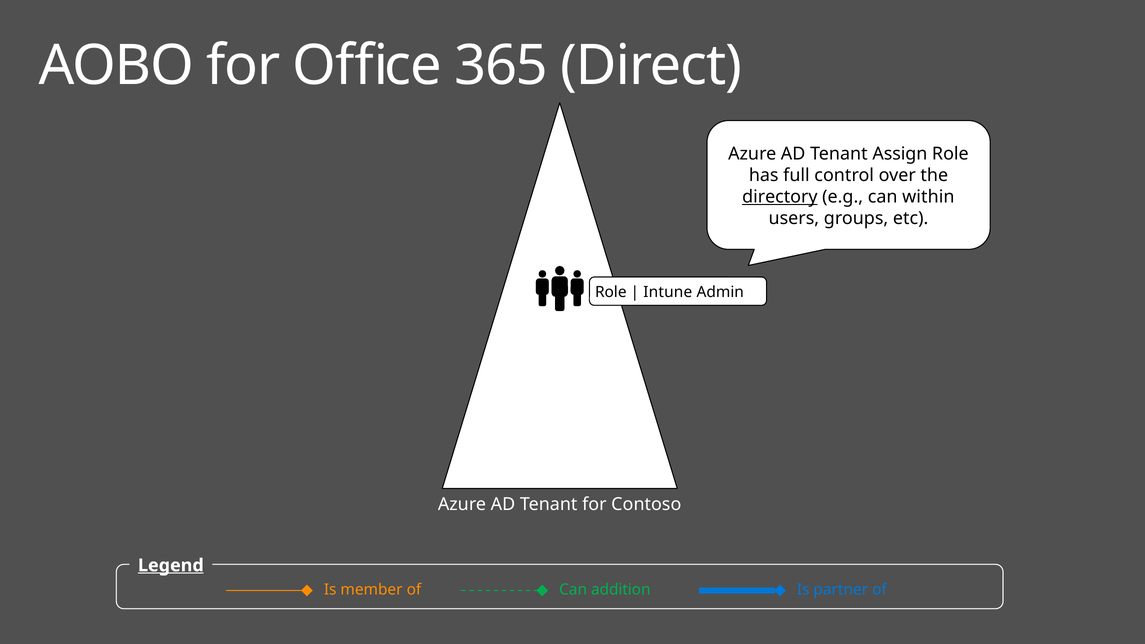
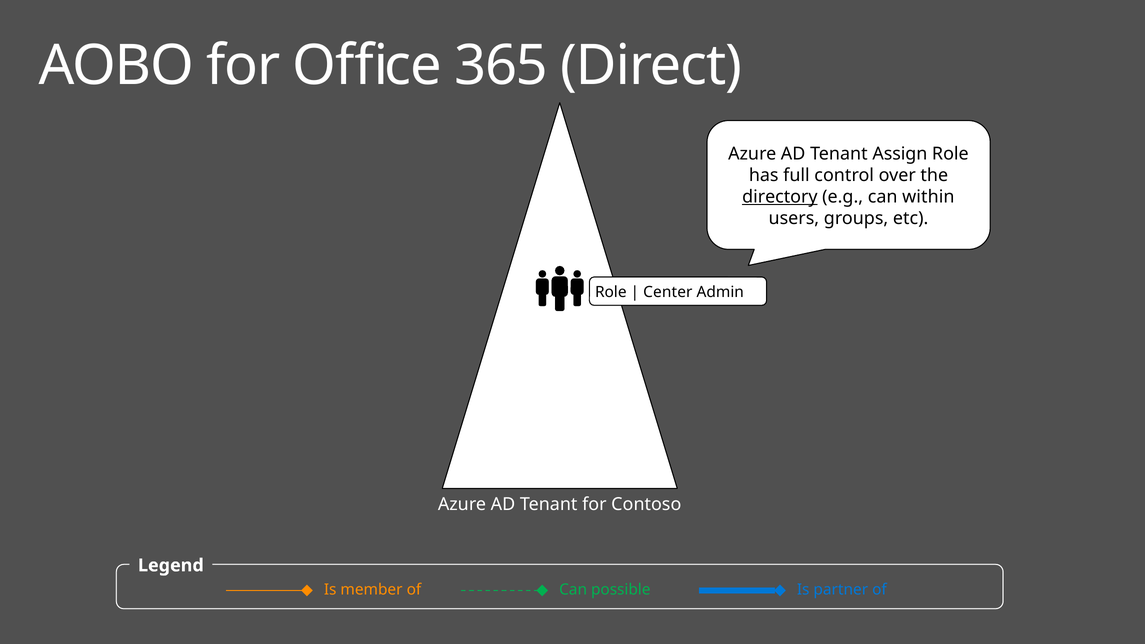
Intune: Intune -> Center
Legend underline: present -> none
addition: addition -> possible
